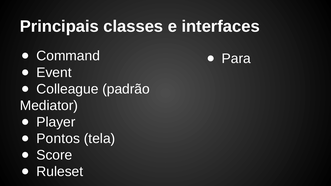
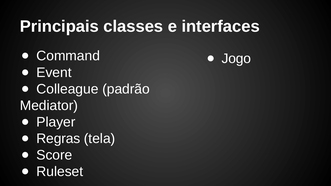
Para: Para -> Jogo
Pontos: Pontos -> Regras
